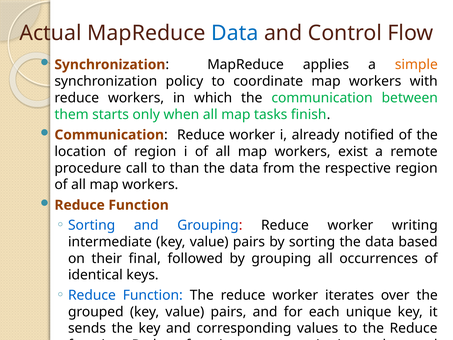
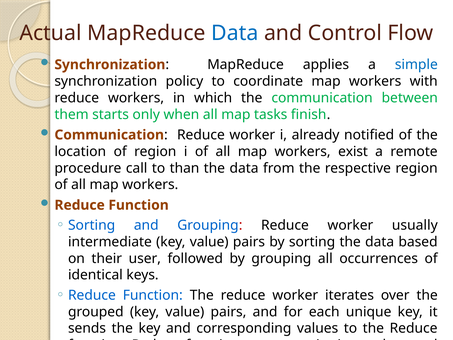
simple colour: orange -> blue
writing: writing -> usually
final: final -> user
